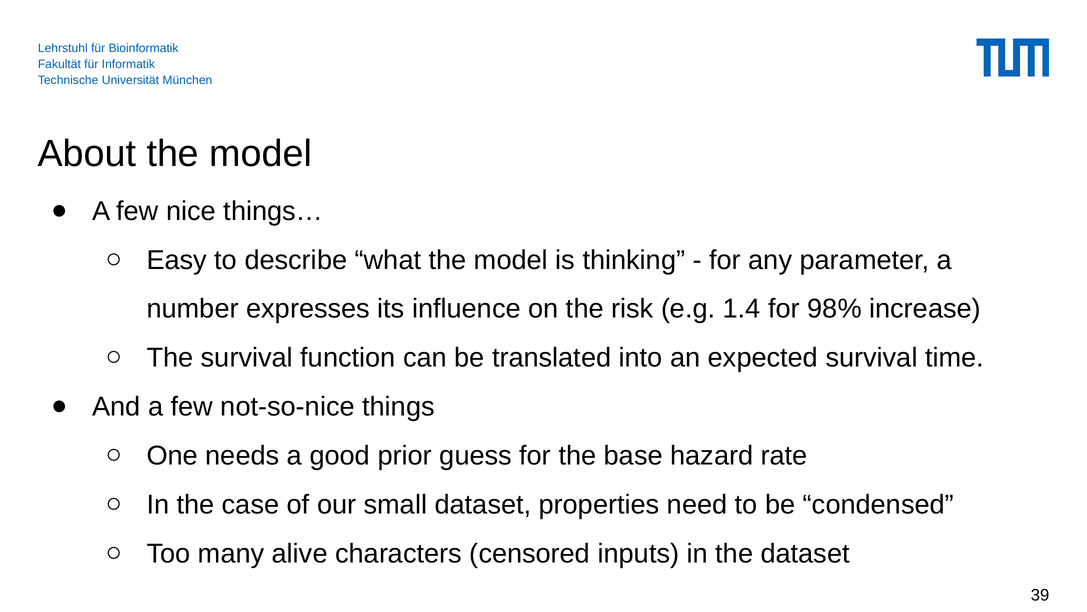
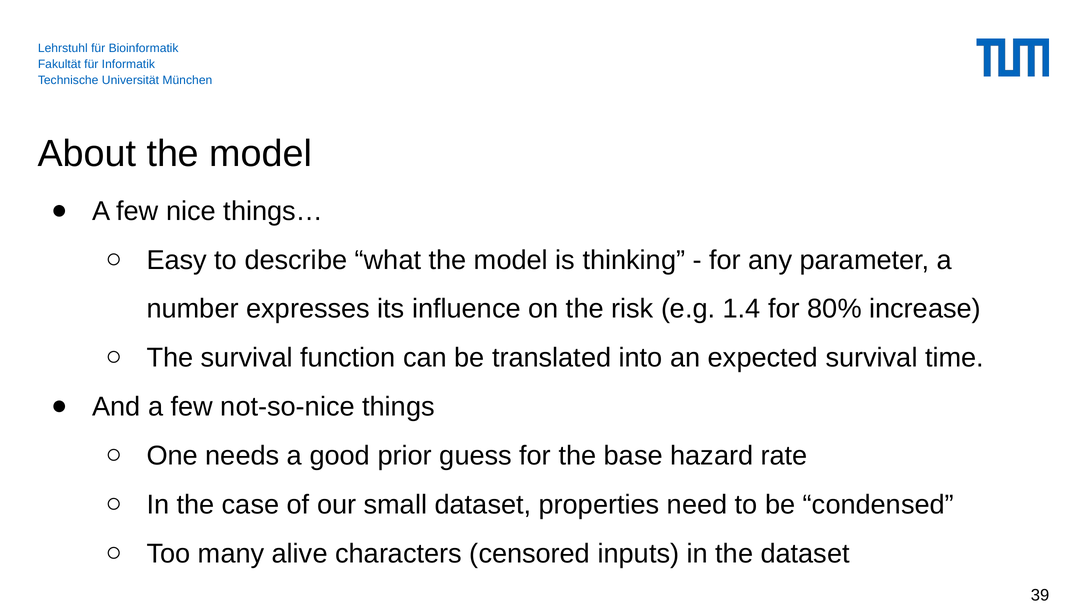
98%: 98% -> 80%
